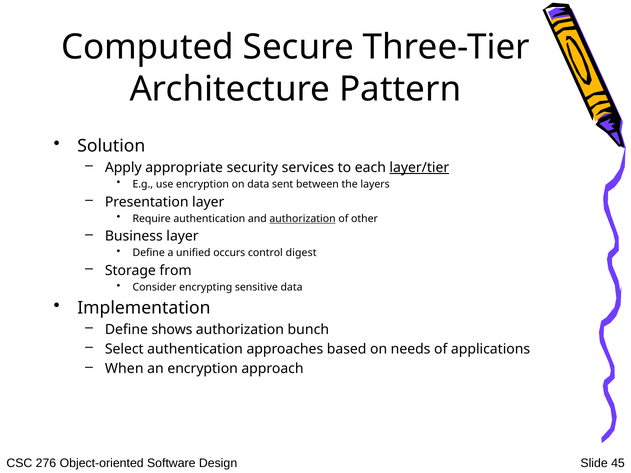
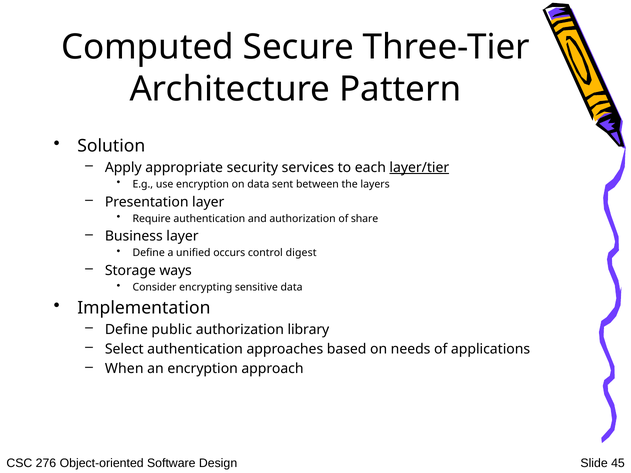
authorization at (303, 219) underline: present -> none
other: other -> share
from: from -> ways
shows: shows -> public
bunch: bunch -> library
